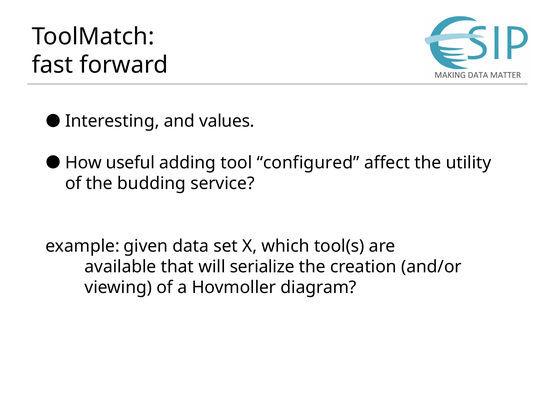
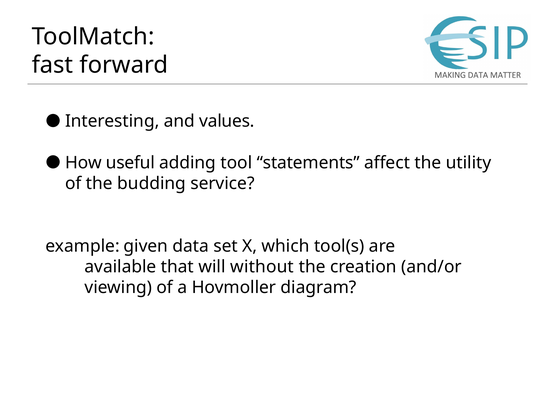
configured: configured -> statements
serialize: serialize -> without
